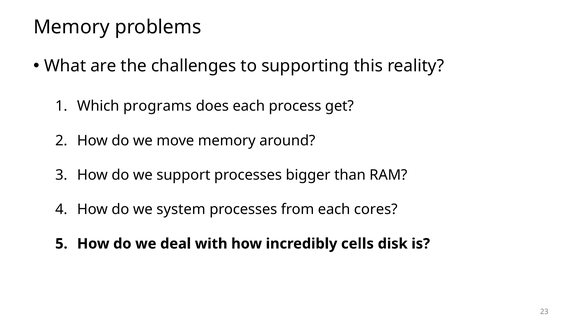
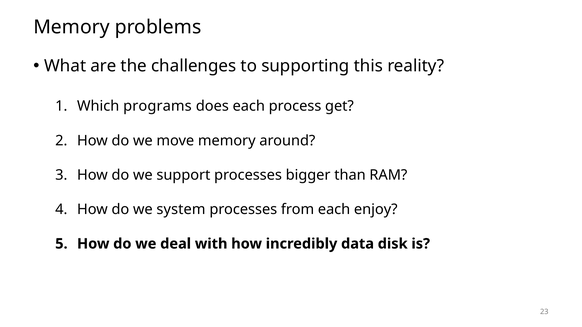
cores: cores -> enjoy
cells: cells -> data
